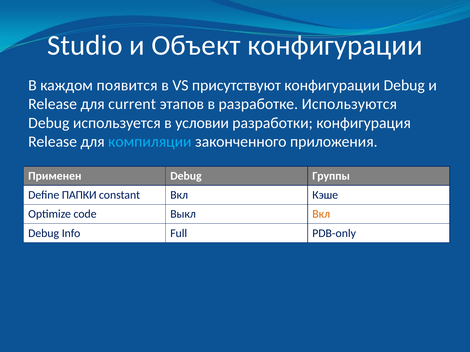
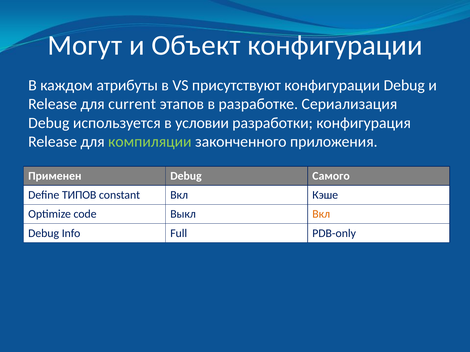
Studio: Studio -> Могут
появится: появится -> атрибуты
Используются: Используются -> Сериализация
компиляции colour: light blue -> light green
Группы: Группы -> Самого
ПАПКИ: ПАПКИ -> ТИПОВ
